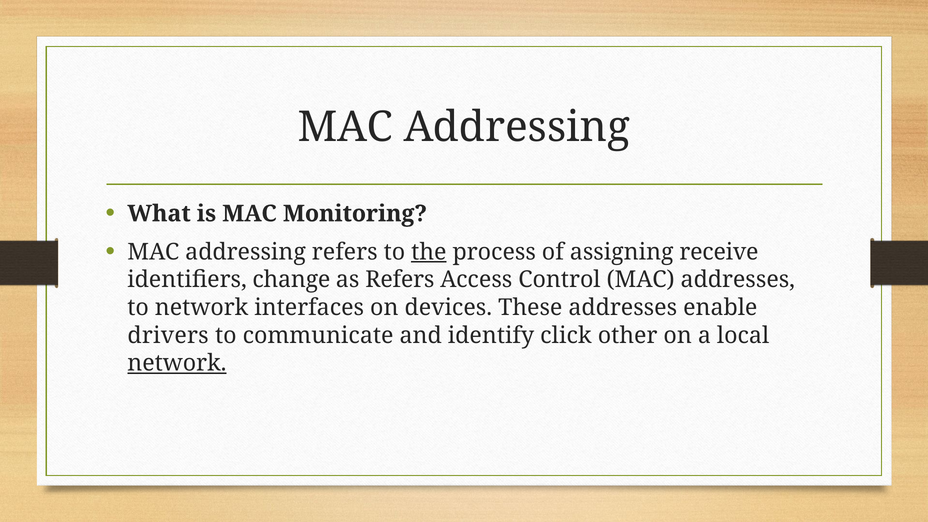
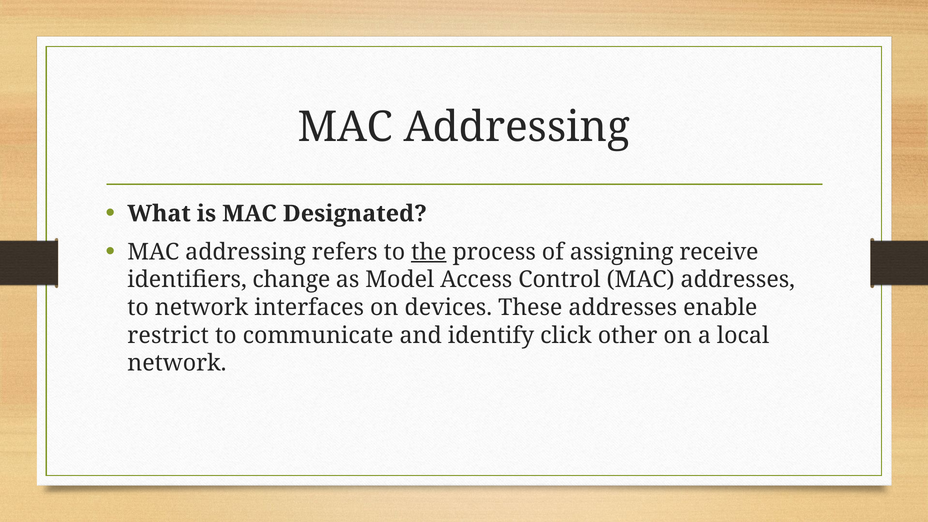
Monitoring: Monitoring -> Designated
as Refers: Refers -> Model
drivers: drivers -> restrict
network at (177, 363) underline: present -> none
